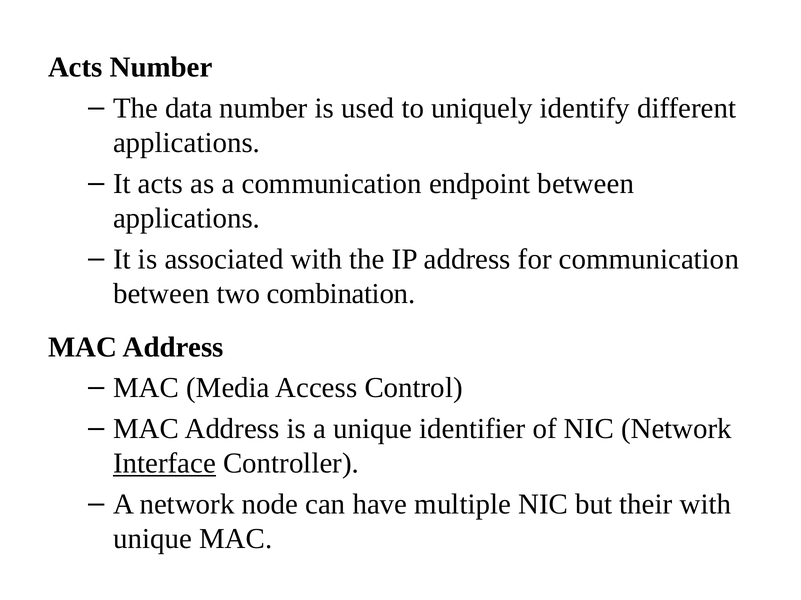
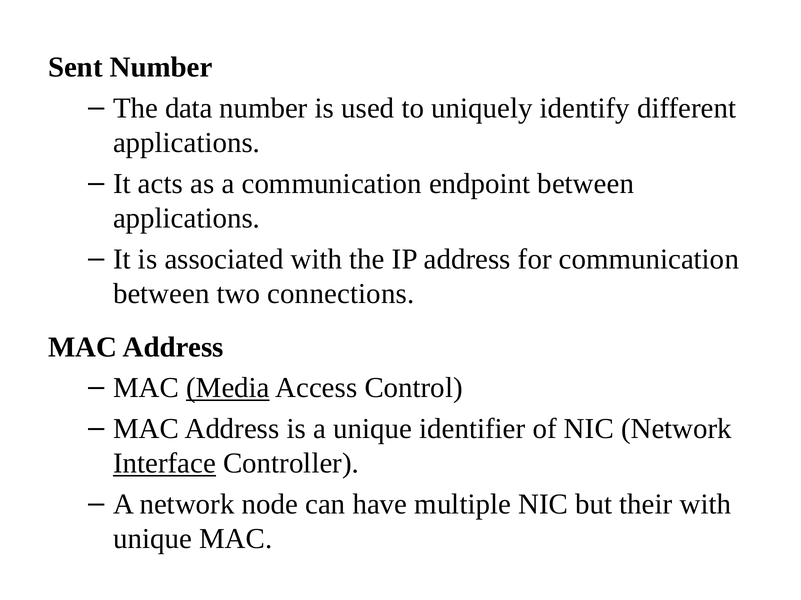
Acts at (75, 67): Acts -> Sent
combination: combination -> connections
Media underline: none -> present
